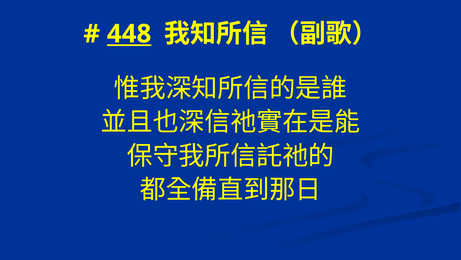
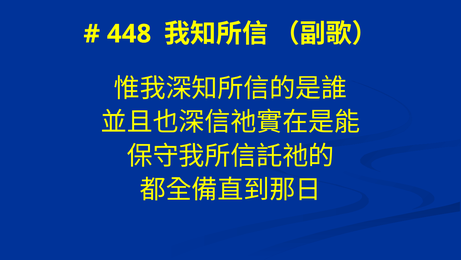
448 underline: present -> none
